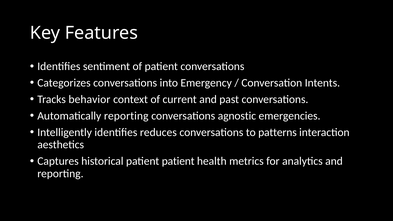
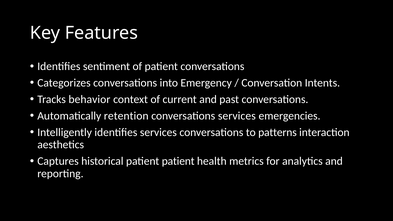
Automatically reporting: reporting -> retention
conversations agnostic: agnostic -> services
identifies reduces: reduces -> services
